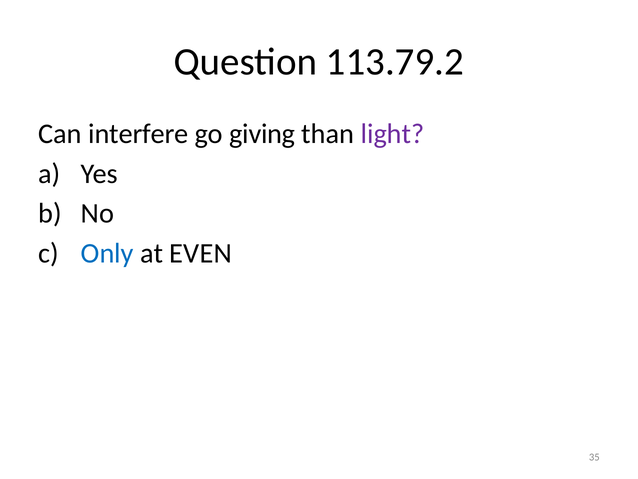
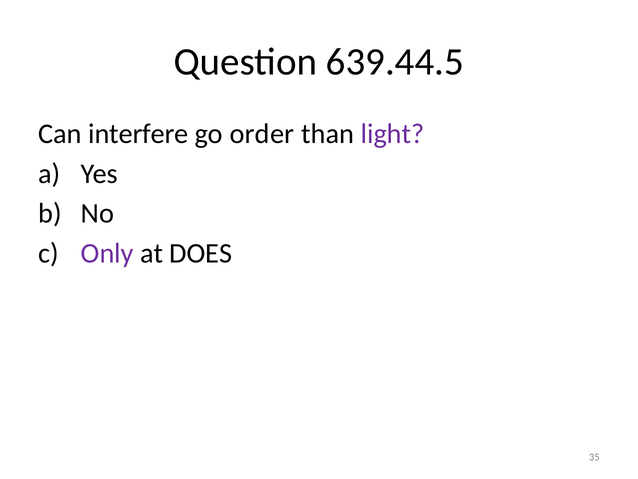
113.79.2: 113.79.2 -> 639.44.5
giving: giving -> order
Only colour: blue -> purple
EVEN: EVEN -> DOES
